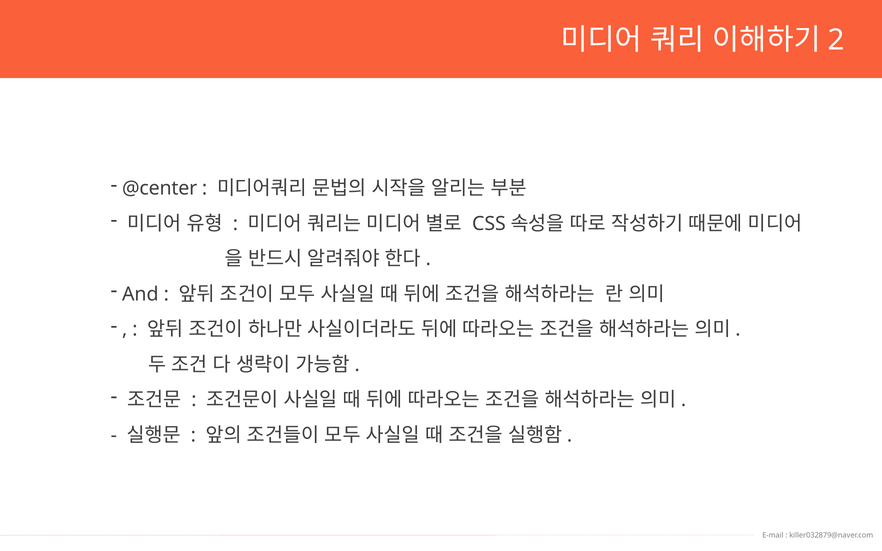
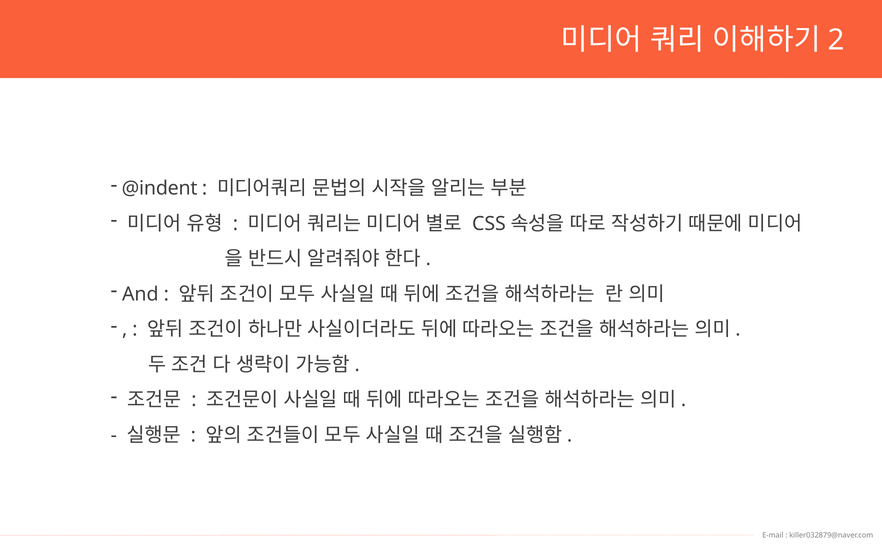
@center: @center -> @indent
